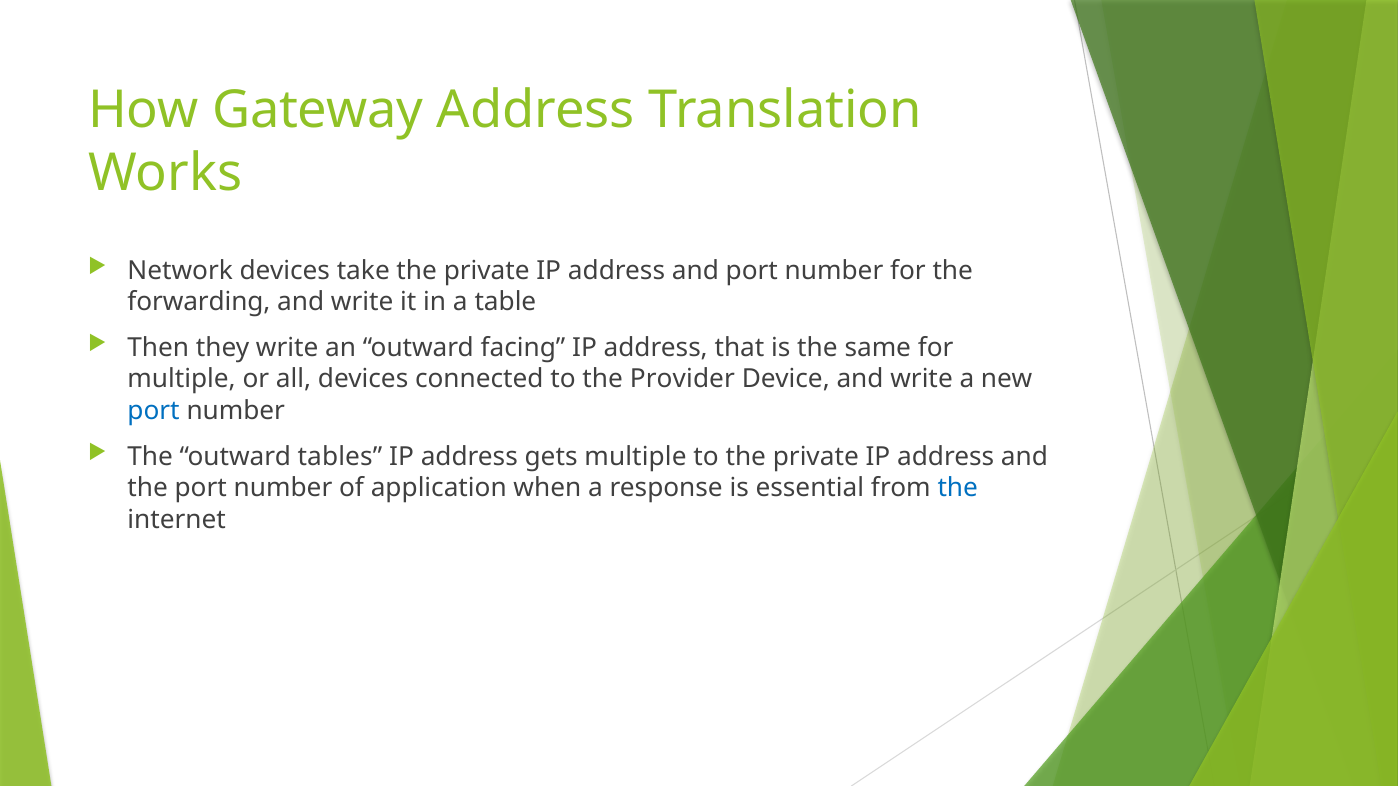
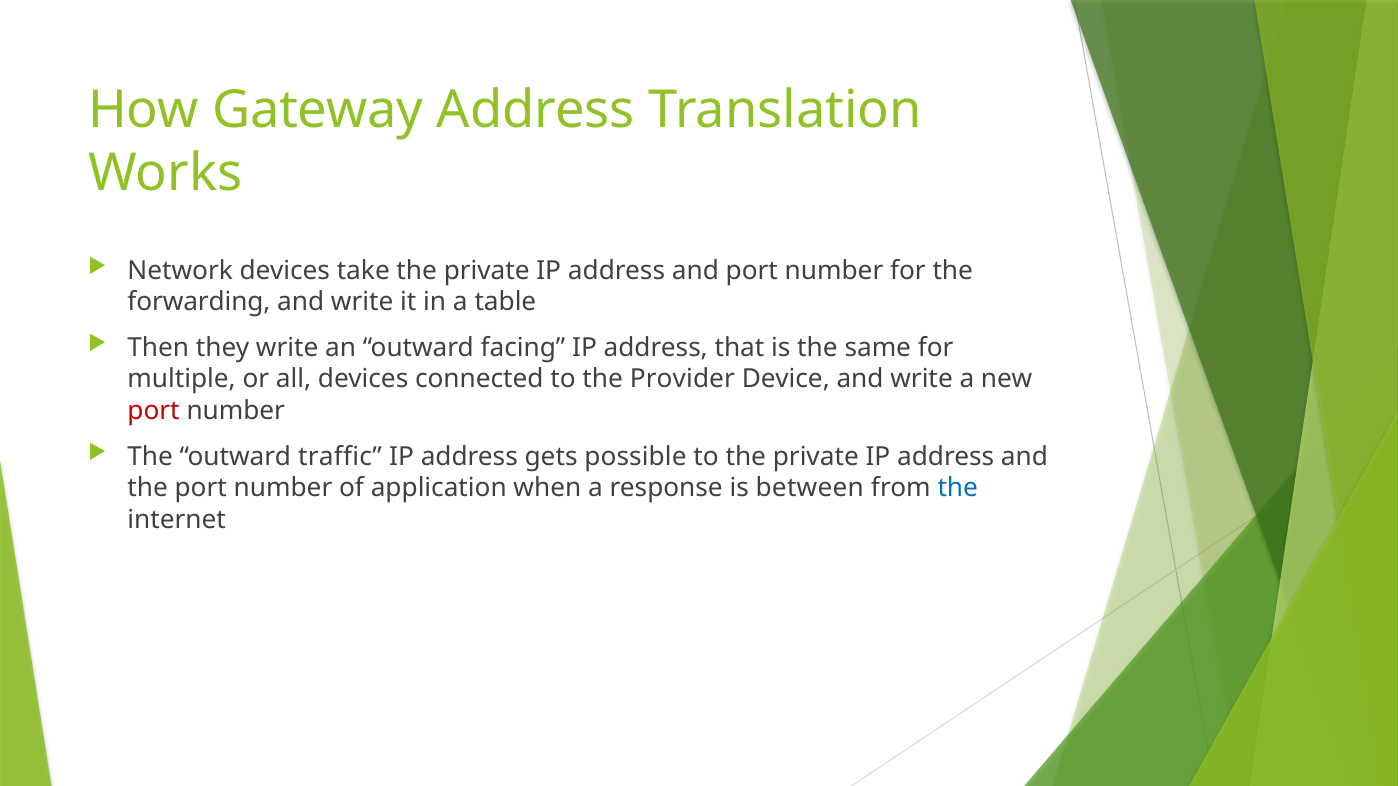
port at (154, 411) colour: blue -> red
tables: tables -> traffic
gets multiple: multiple -> possible
essential: essential -> between
